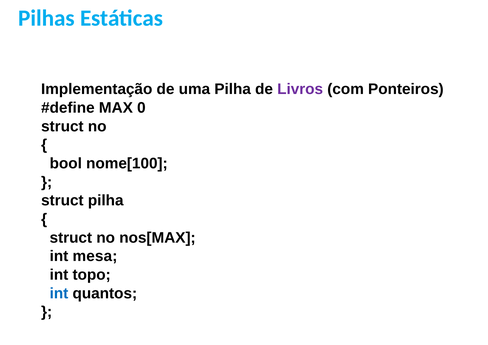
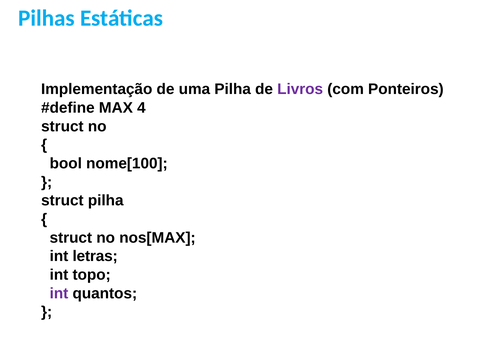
0: 0 -> 4
mesa: mesa -> letras
int at (59, 293) colour: blue -> purple
